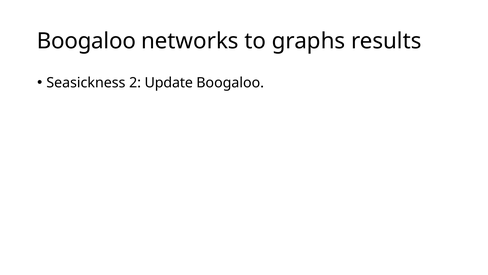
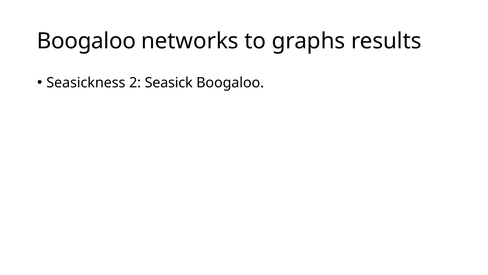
Update: Update -> Seasick
